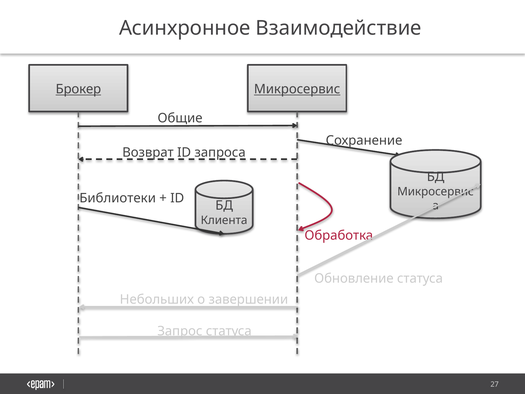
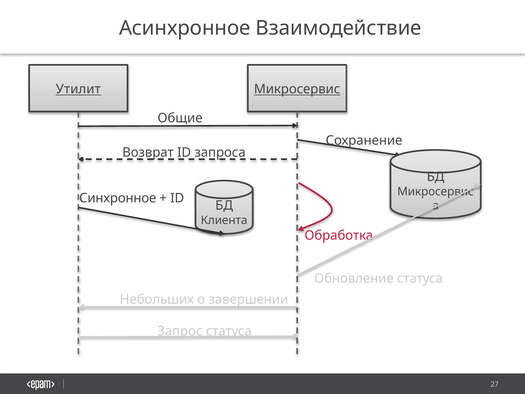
Брокер: Брокер -> Утилит
Библиотеки: Библиотеки -> Синхронное
